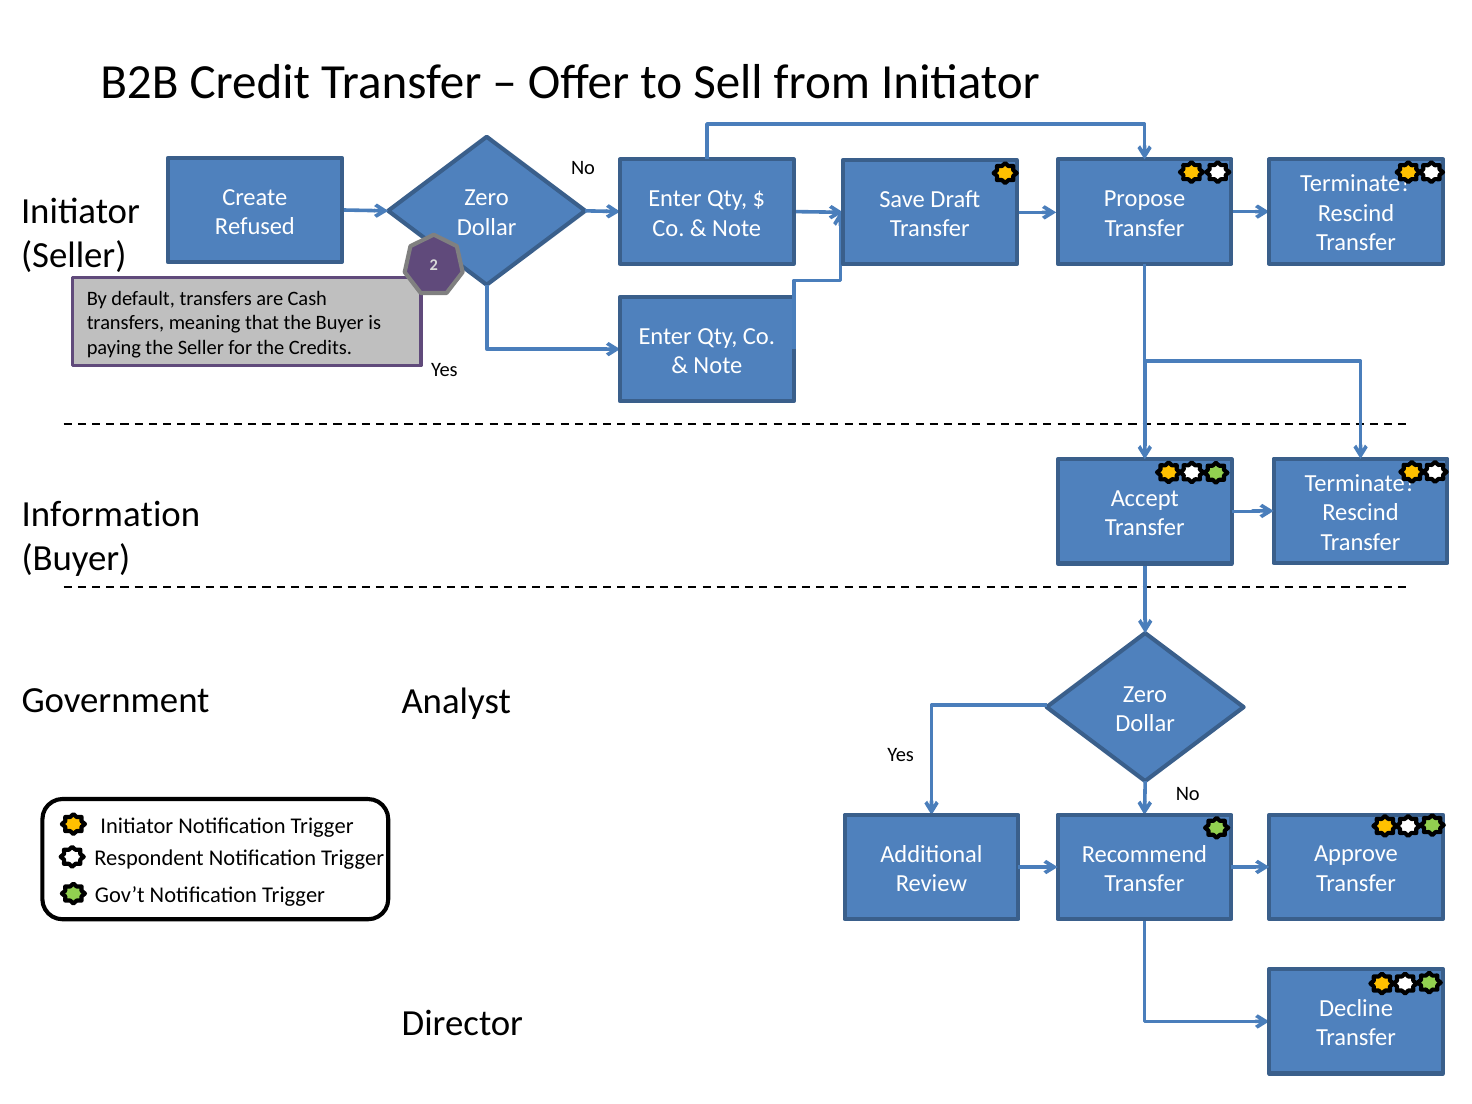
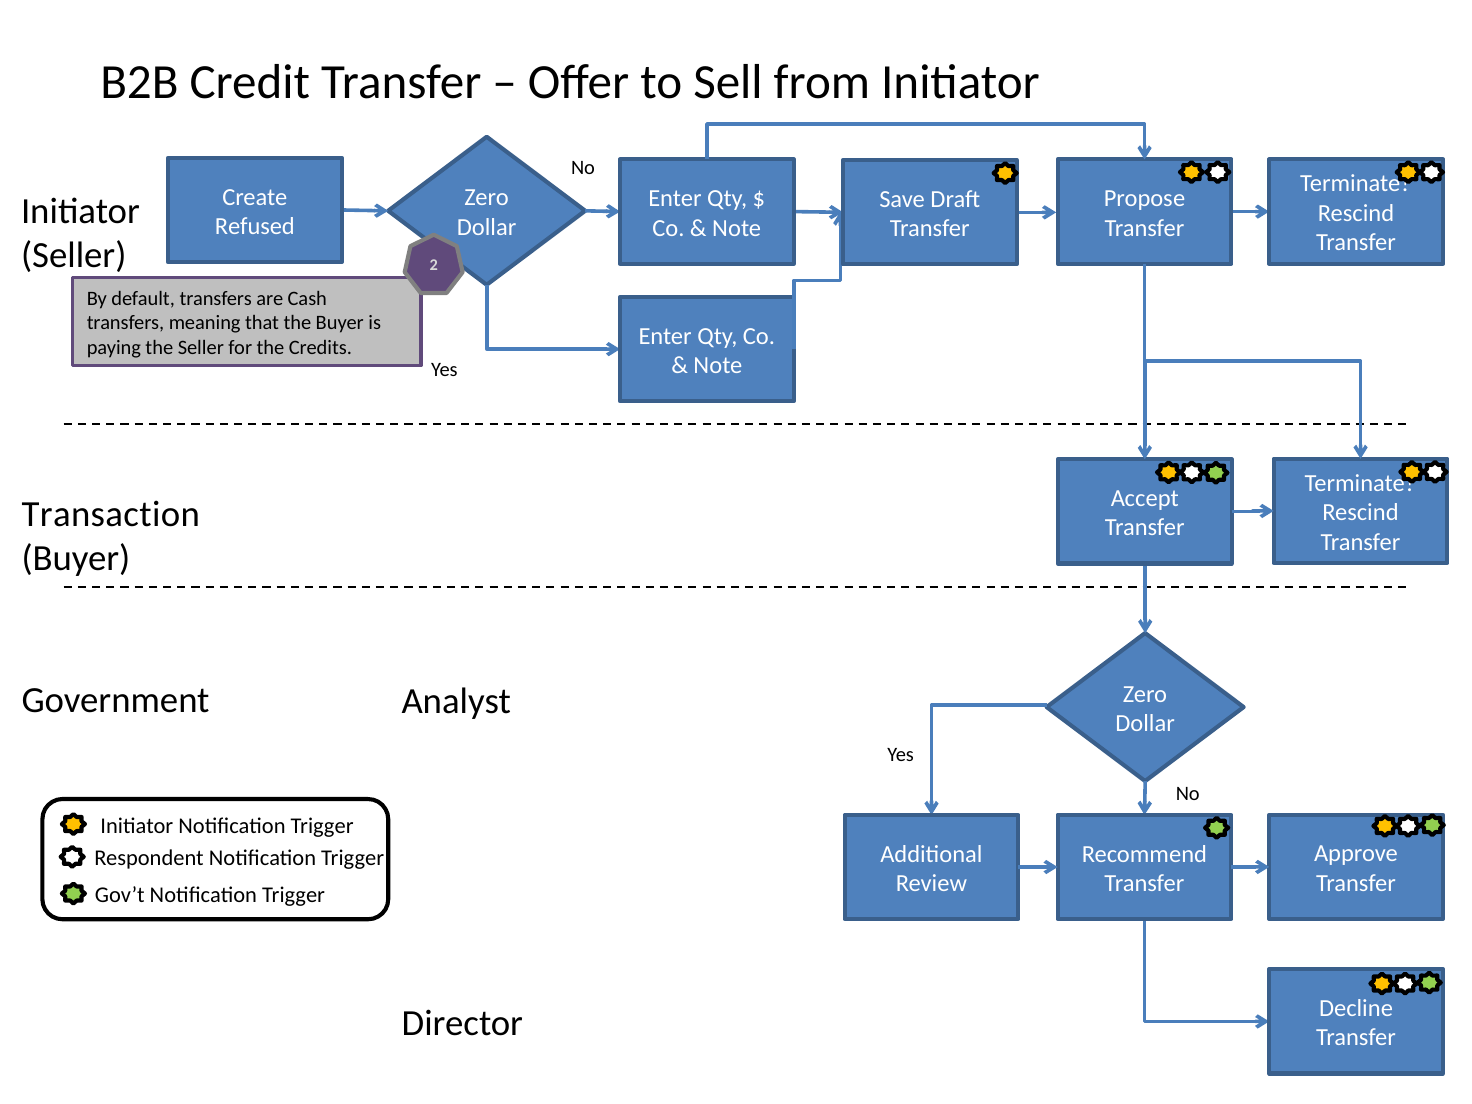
Information: Information -> Transaction
